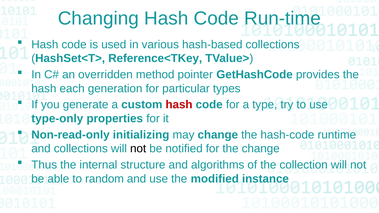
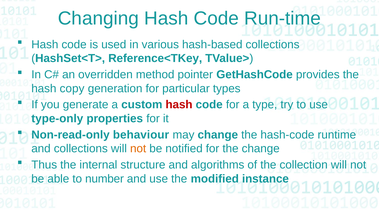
each: each -> copy
initializing: initializing -> behaviour
not at (138, 149) colour: black -> orange
random: random -> number
